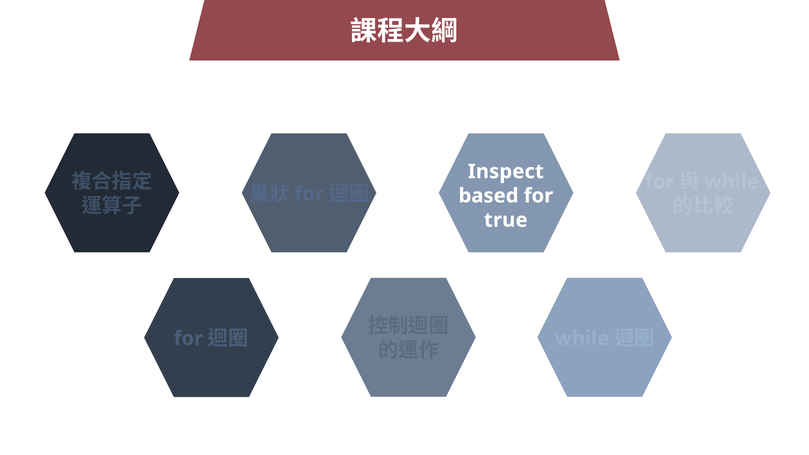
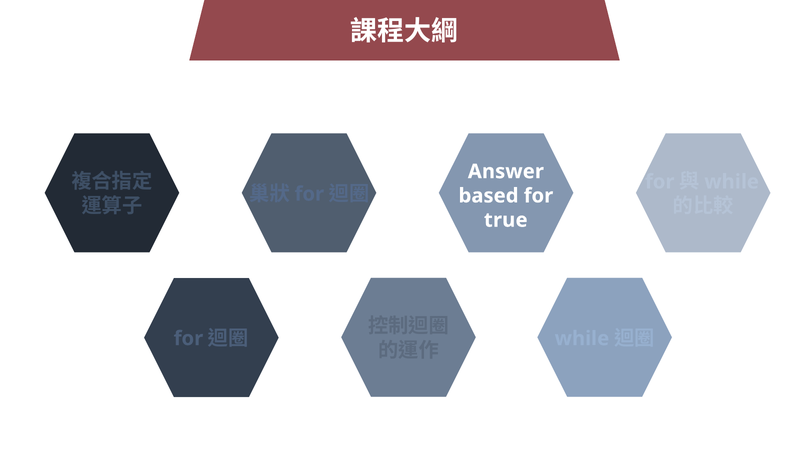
Inspect: Inspect -> Answer
